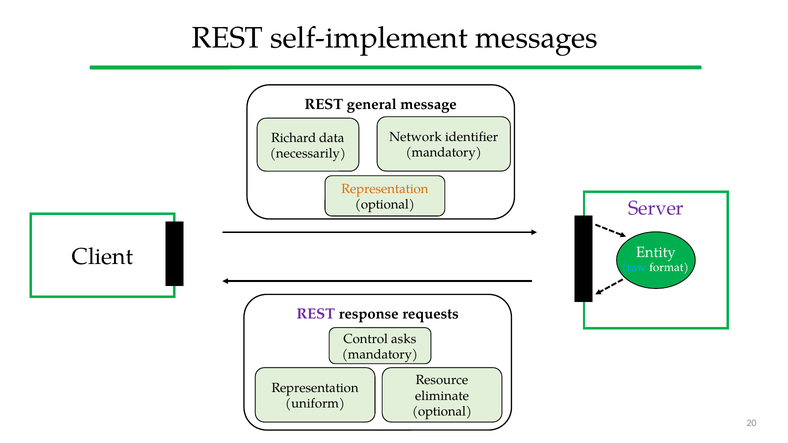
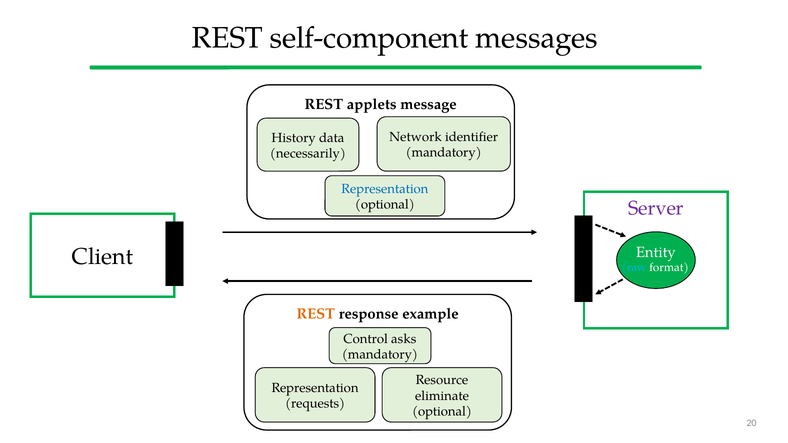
self-implement: self-implement -> self-component
general: general -> applets
Richard: Richard -> History
Representation at (385, 189) colour: orange -> blue
REST at (316, 314) colour: purple -> orange
requests: requests -> example
uniform: uniform -> requests
